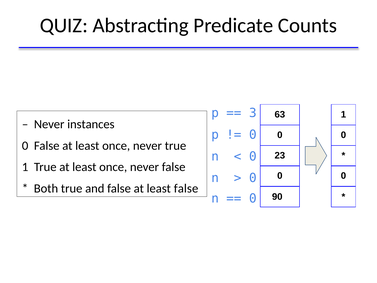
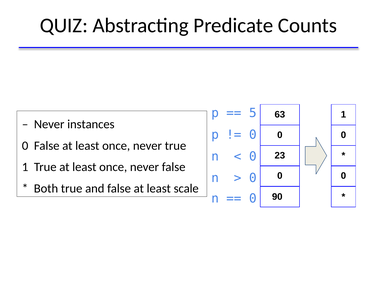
3: 3 -> 5
least false: false -> scale
